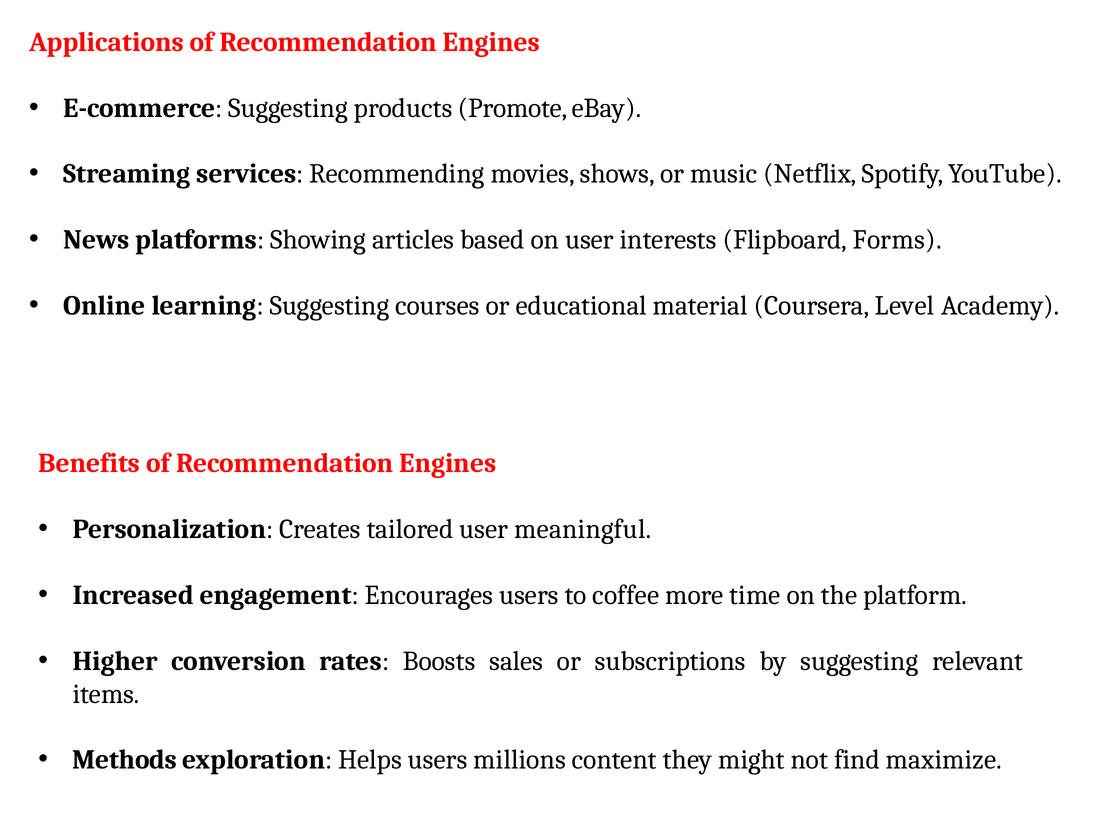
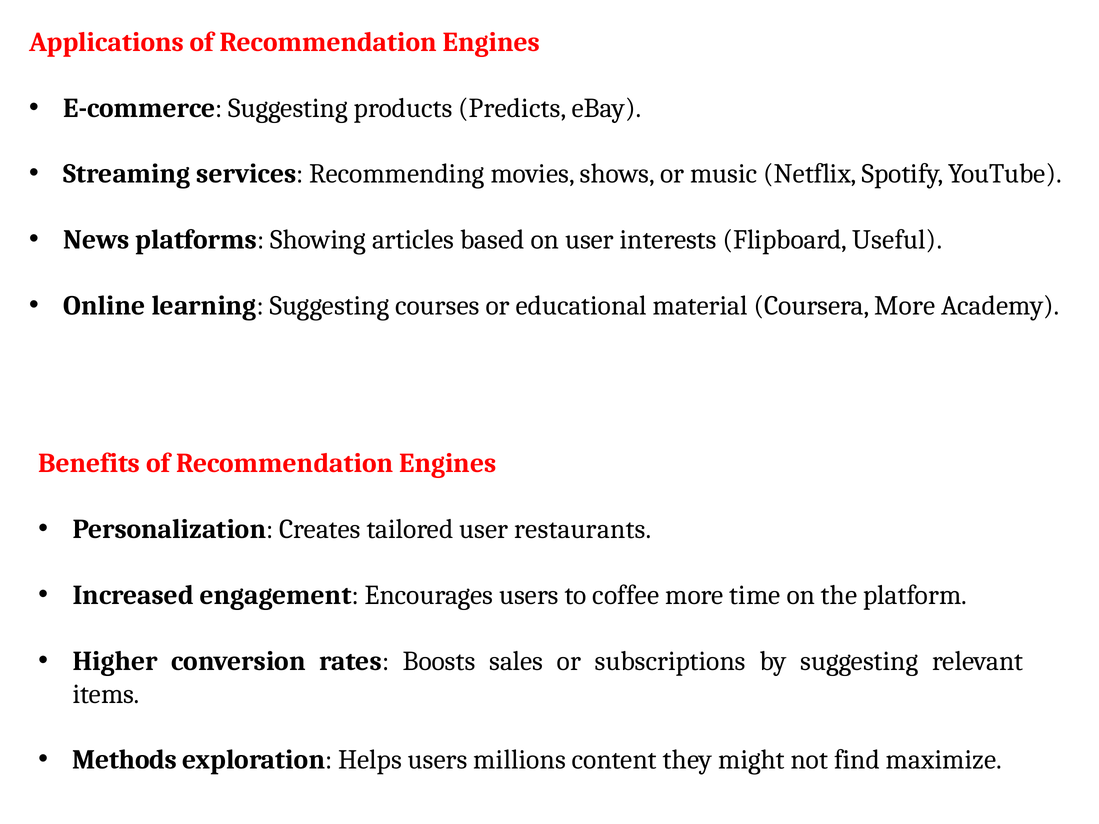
Promote: Promote -> Predicts
Forms: Forms -> Useful
Coursera Level: Level -> More
meaningful: meaningful -> restaurants
